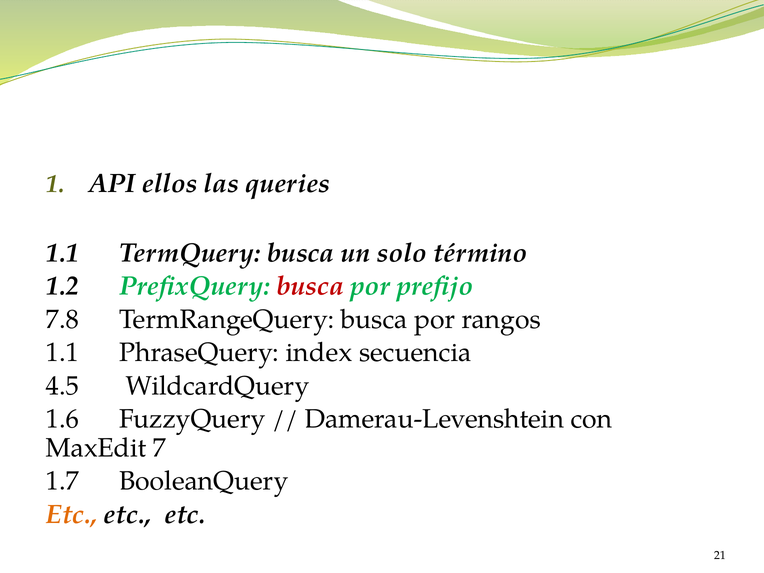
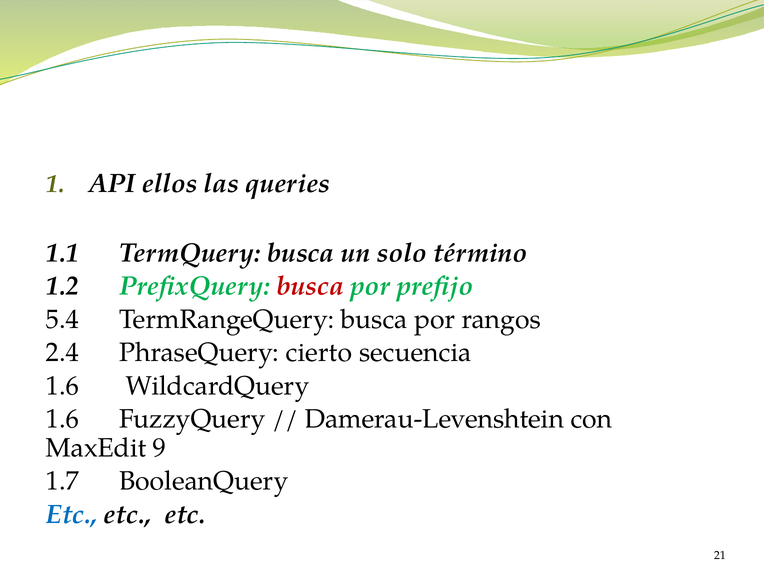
7.8: 7.8 -> 5.4
1.1 at (62, 353): 1.1 -> 2.4
index: index -> cierto
4.5 at (62, 386): 4.5 -> 1.6
7: 7 -> 9
Etc at (72, 514) colour: orange -> blue
